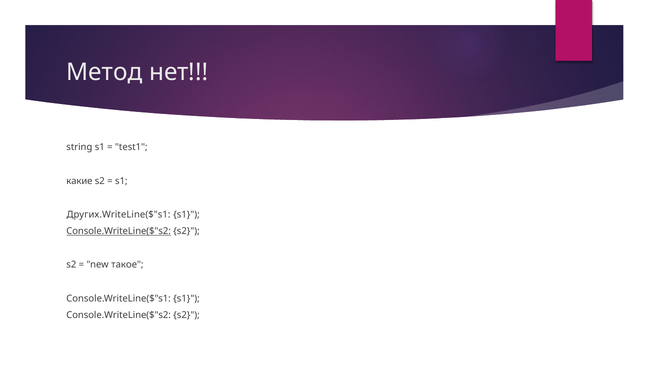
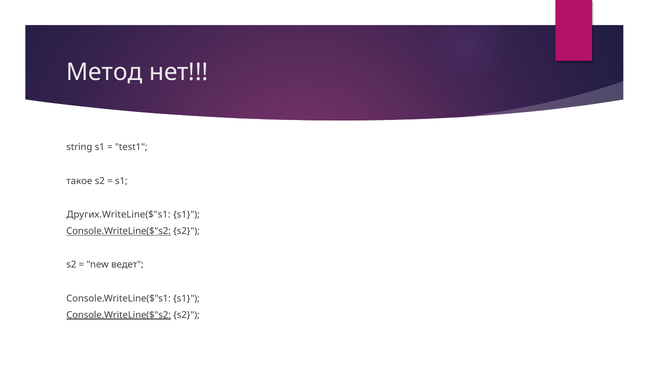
какие: какие -> такое
такое: такое -> ведет
Console.WriteLine($"s2 at (119, 315) underline: none -> present
